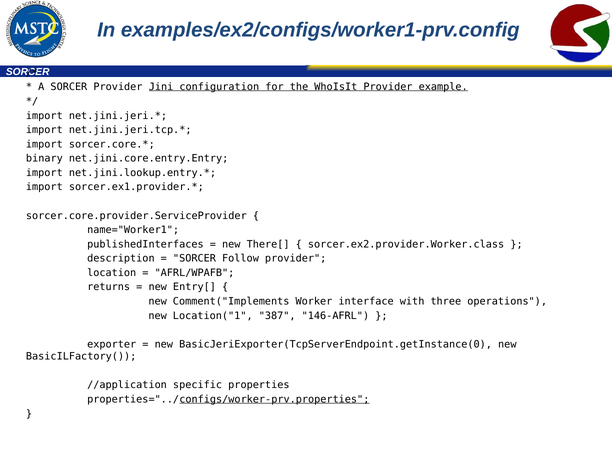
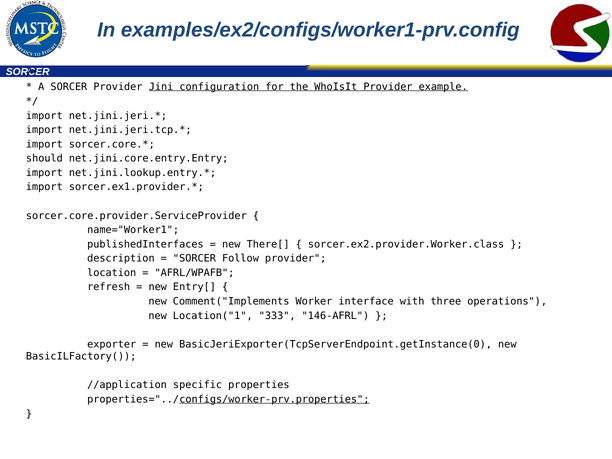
binary: binary -> should
returns: returns -> refresh
387: 387 -> 333
